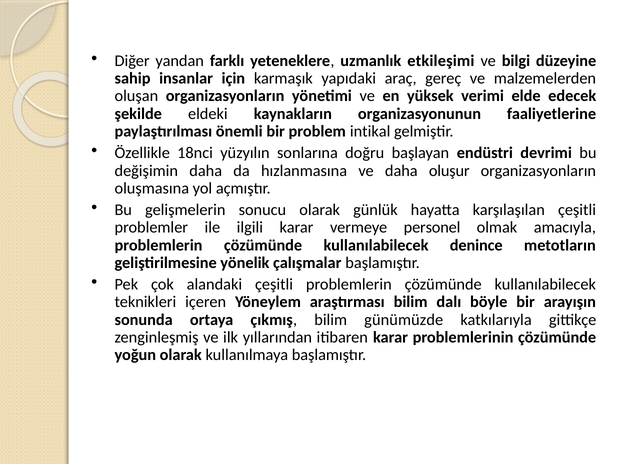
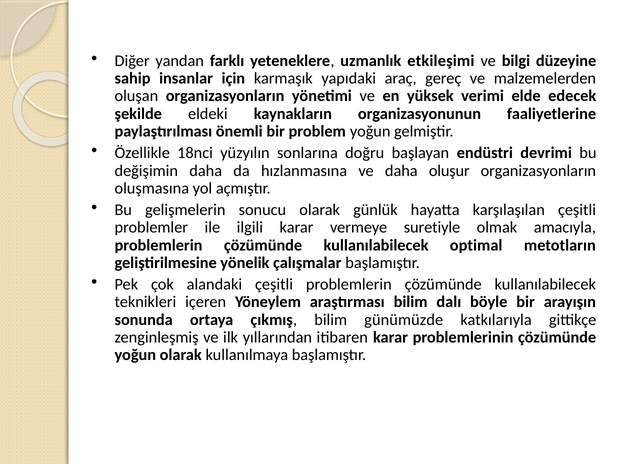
problem intikal: intikal -> yoğun
personel: personel -> suretiyle
denince: denince -> optimal
